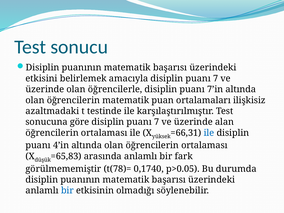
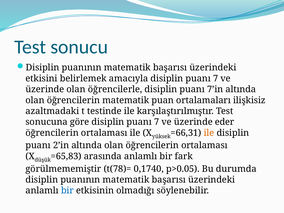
alan: alan -> eder
ile at (209, 133) colour: blue -> orange
4’in: 4’in -> 2’in
